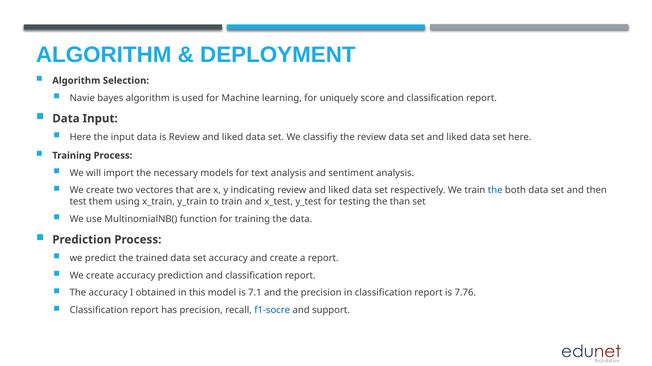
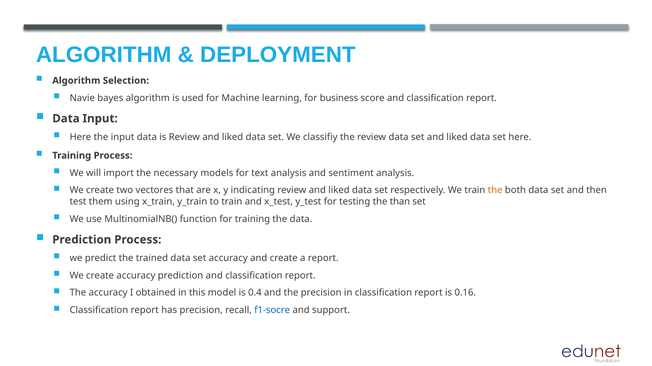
uniquely: uniquely -> business
the at (495, 191) colour: blue -> orange
7.1: 7.1 -> 0.4
7.76: 7.76 -> 0.16
